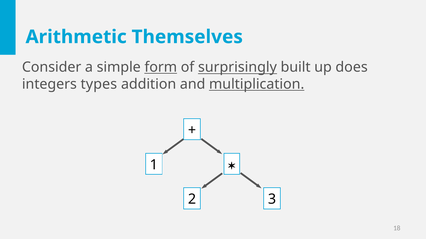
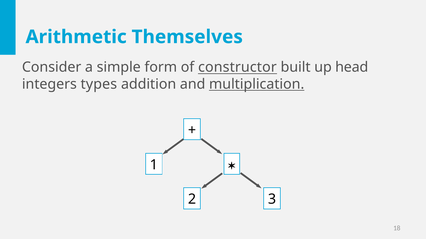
form underline: present -> none
surprisingly: surprisingly -> constructor
does: does -> head
